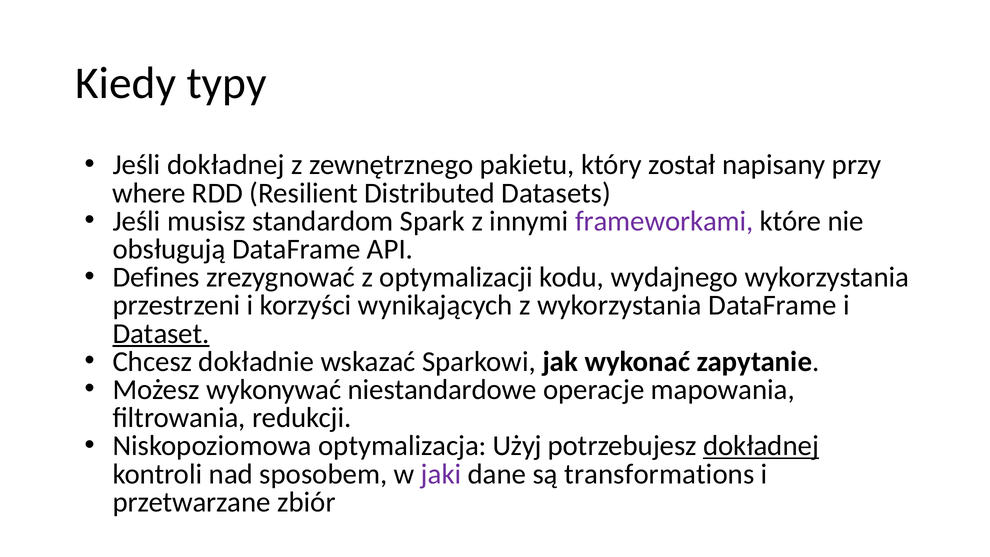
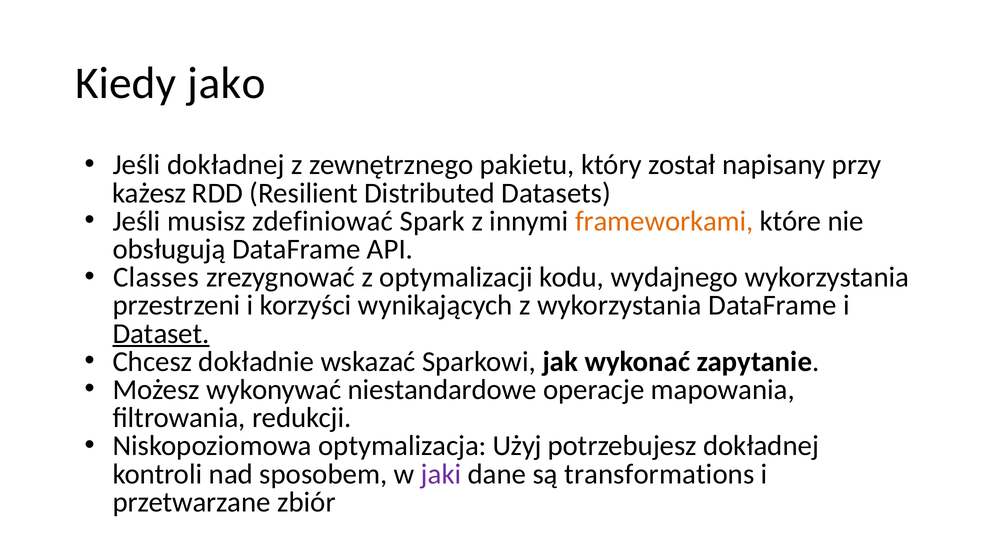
typy: typy -> jako
where: where -> każesz
standardom: standardom -> zdefiniować
frameworkami colour: purple -> orange
Defines: Defines -> Classes
dokładnej at (761, 446) underline: present -> none
